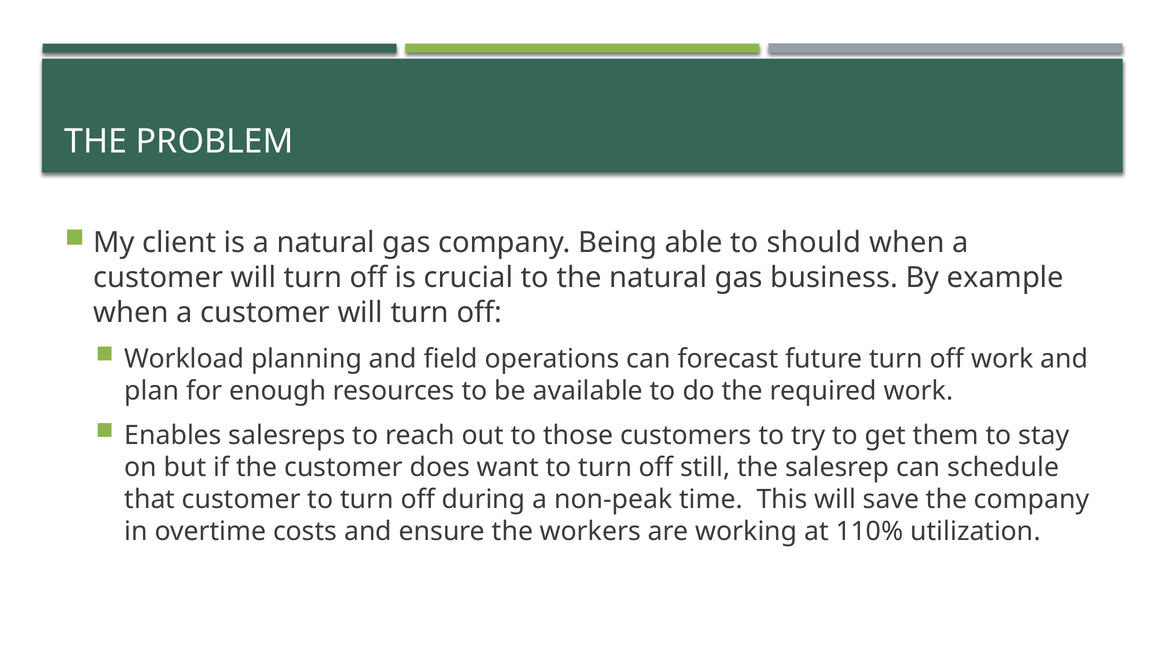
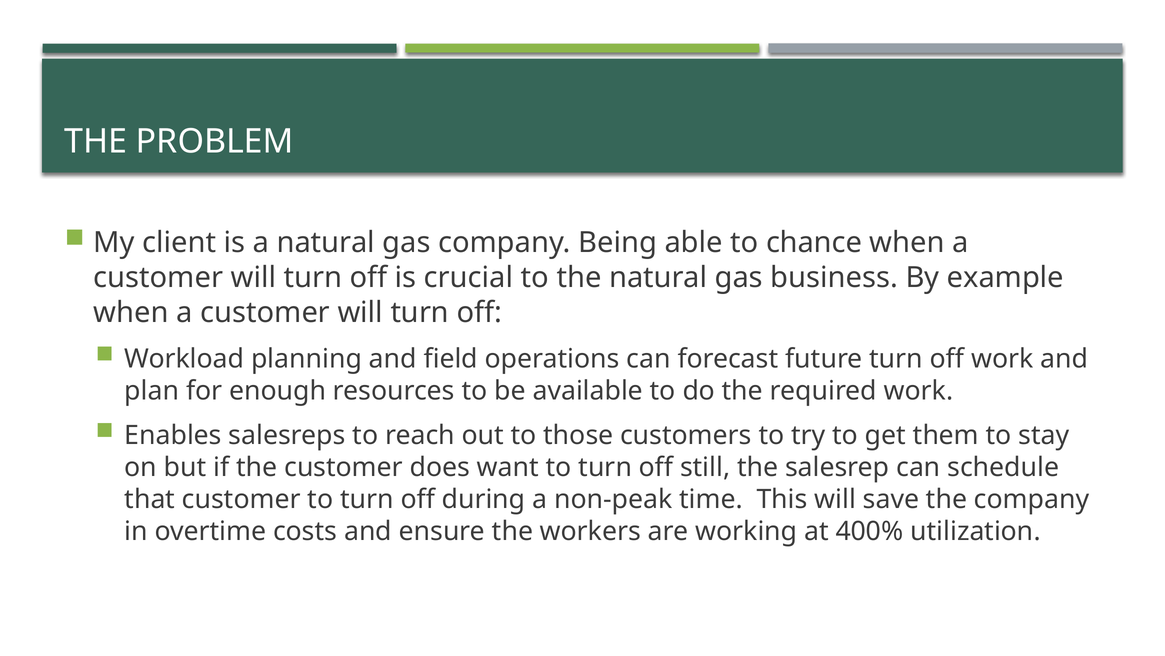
should: should -> chance
110%: 110% -> 400%
